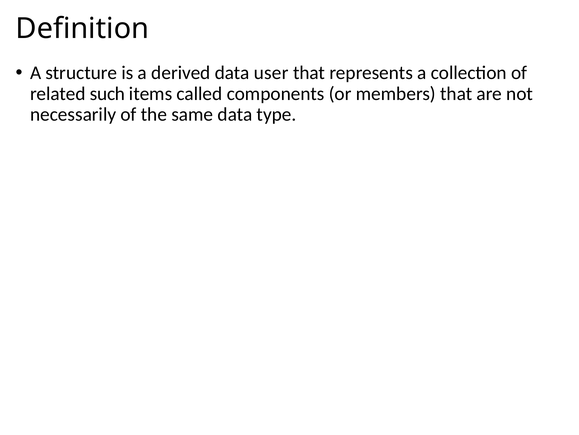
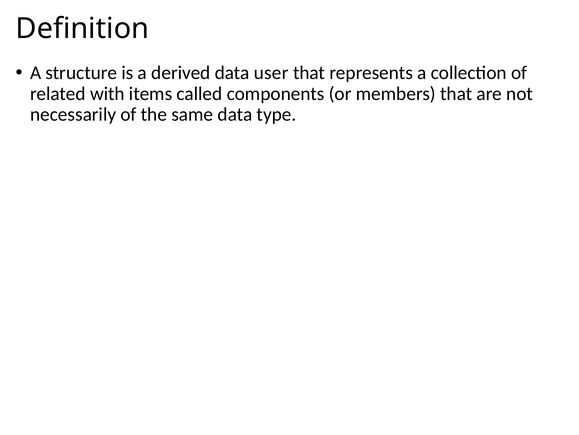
such: such -> with
